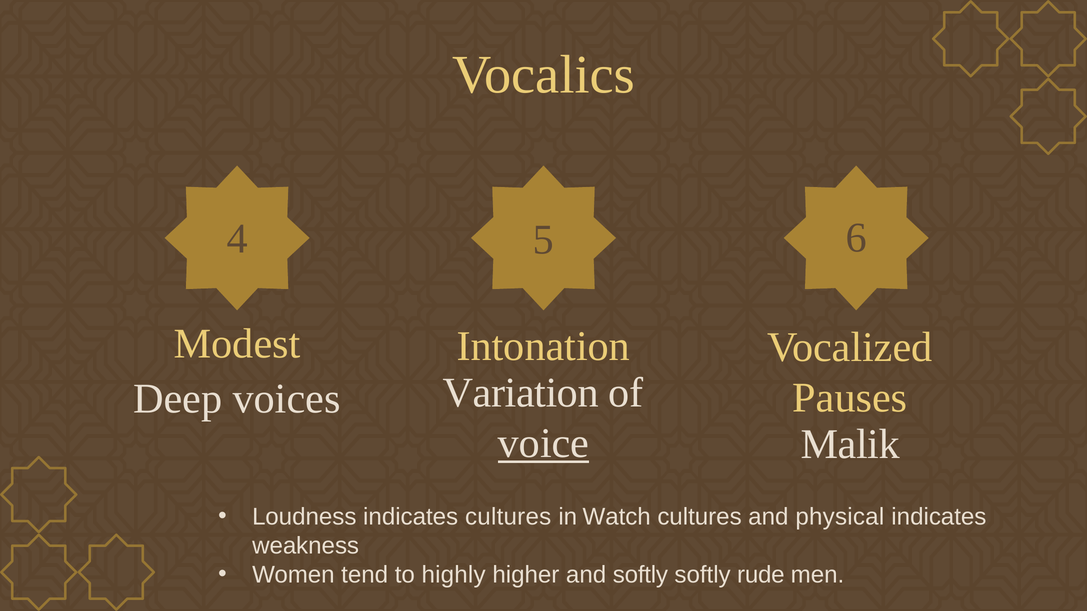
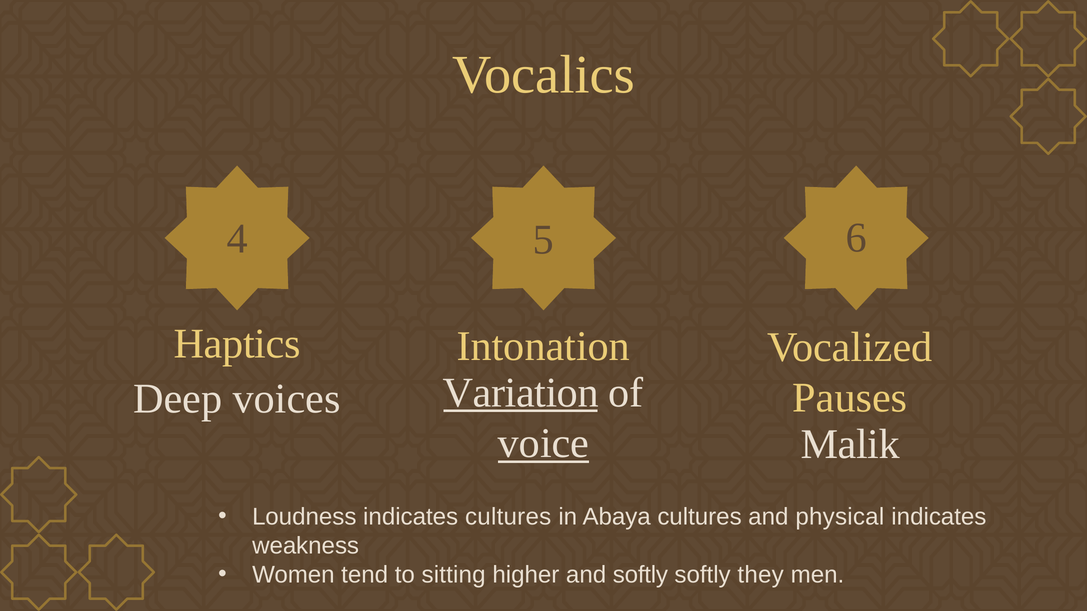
Modest: Modest -> Haptics
Variation underline: none -> present
Watch: Watch -> Abaya
highly: highly -> sitting
rude: rude -> they
